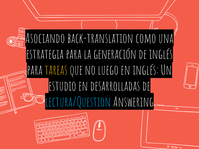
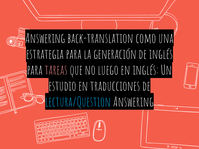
Asociando at (45, 39): Asociando -> Answering
tareas colour: yellow -> pink
desarrolladas: desarrolladas -> traducciones
